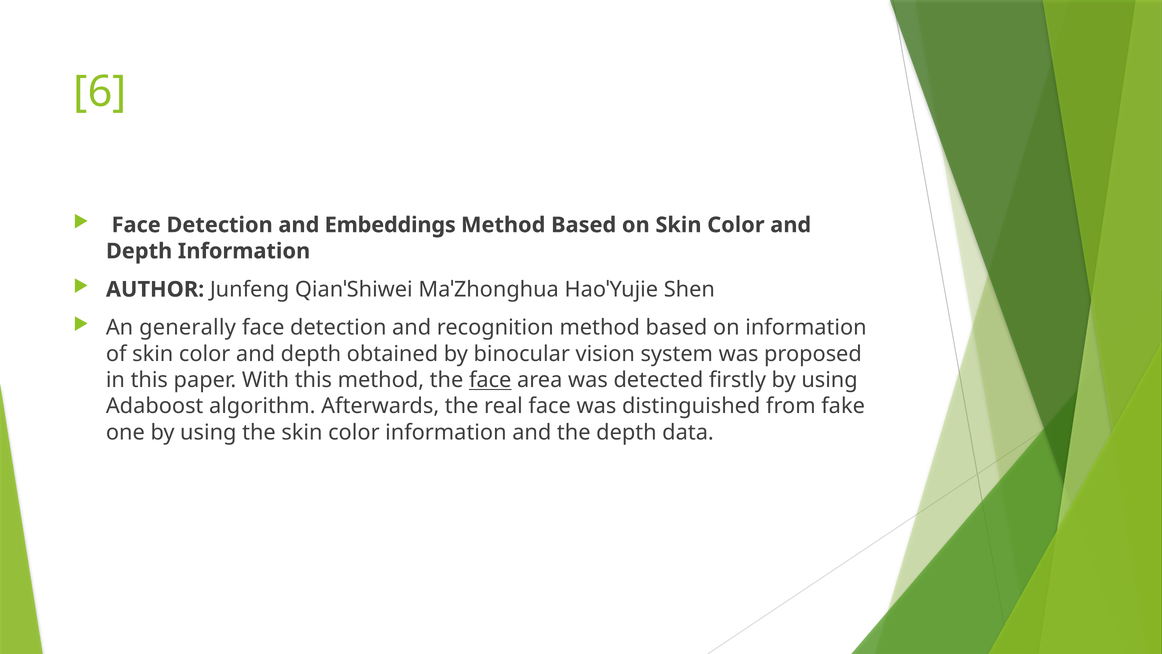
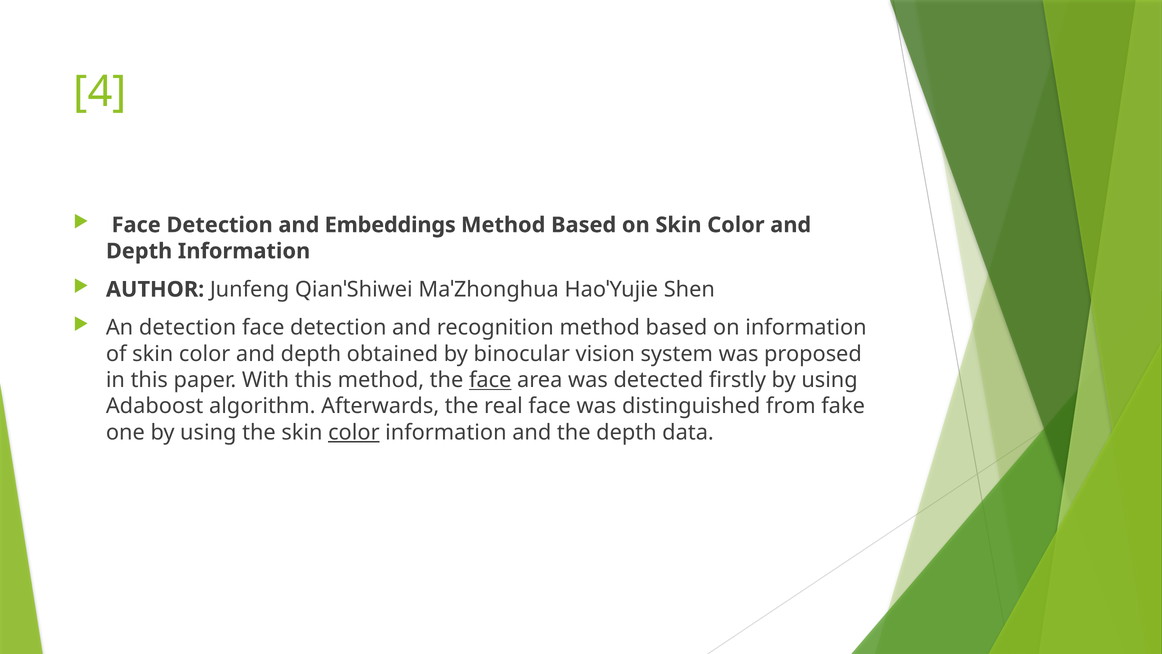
6: 6 -> 4
An generally: generally -> detection
color at (354, 432) underline: none -> present
